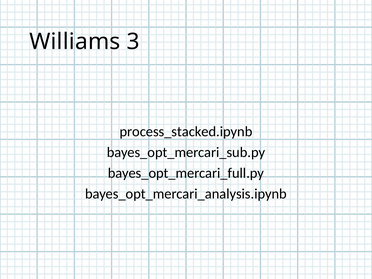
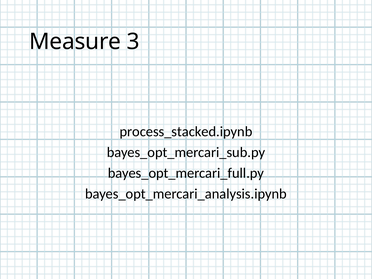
Williams: Williams -> Measure
